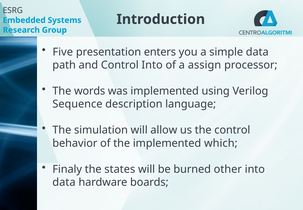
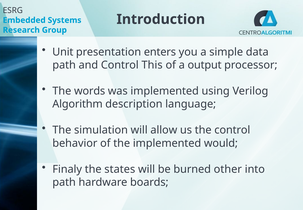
Five: Five -> Unit
Control Into: Into -> This
assign: assign -> output
Sequence: Sequence -> Algorithm
which: which -> would
data at (64, 182): data -> path
